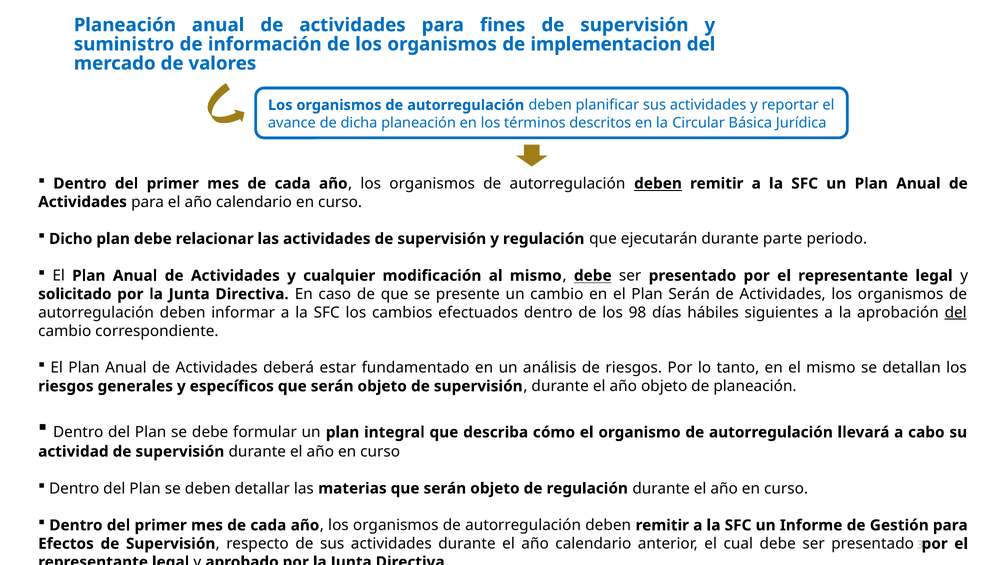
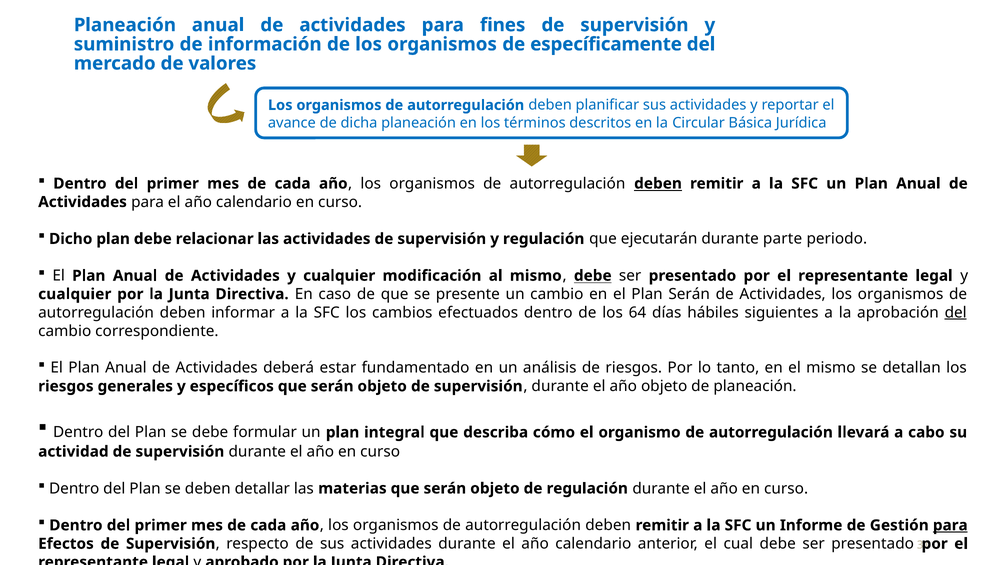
implementacion: implementacion -> específicamente
solicitado at (75, 294): solicitado -> cualquier
98: 98 -> 64
para at (950, 526) underline: none -> present
